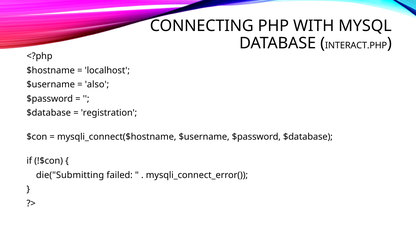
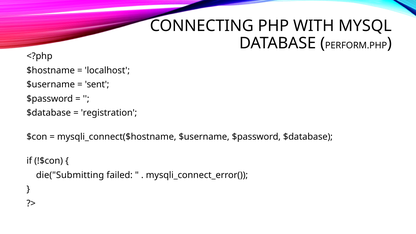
INTERACT.PHP: INTERACT.PHP -> PERFORM.PHP
also: also -> sent
